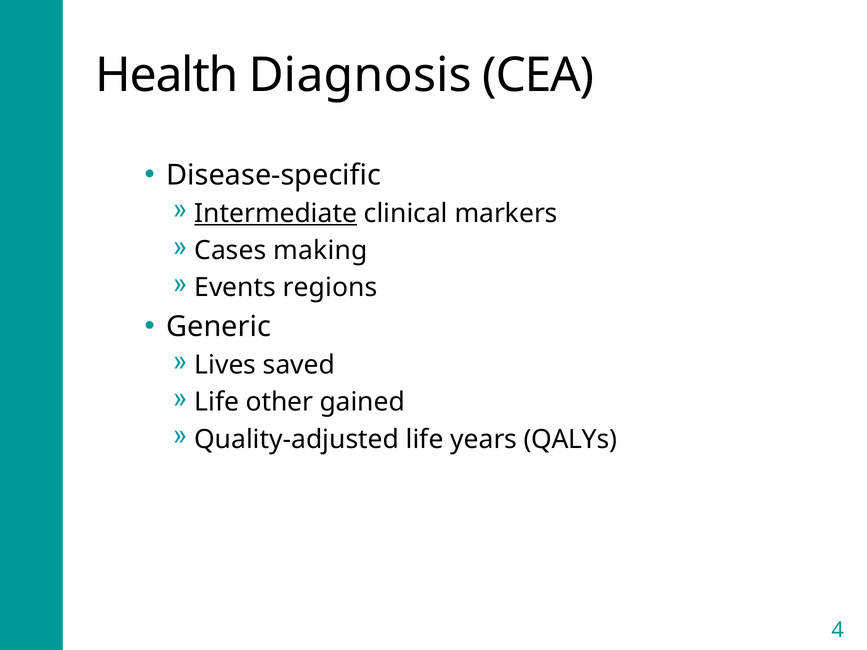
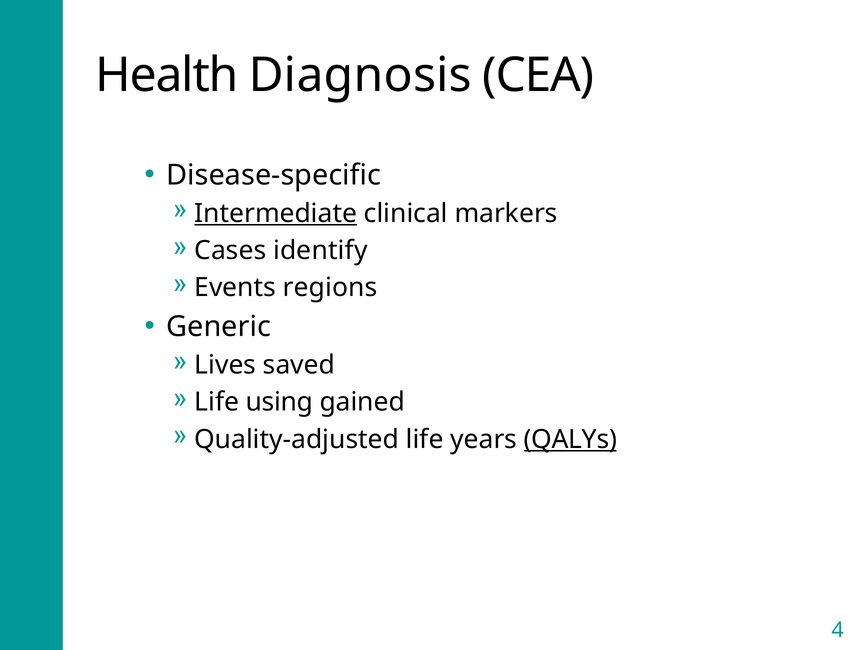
making: making -> identify
other: other -> using
QALYs underline: none -> present
